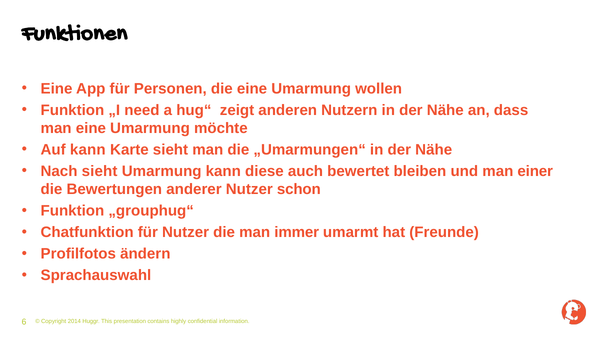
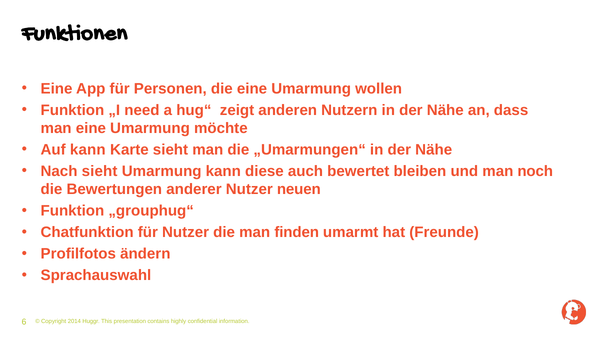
einer: einer -> noch
schon: schon -> neuen
immer: immer -> finden
